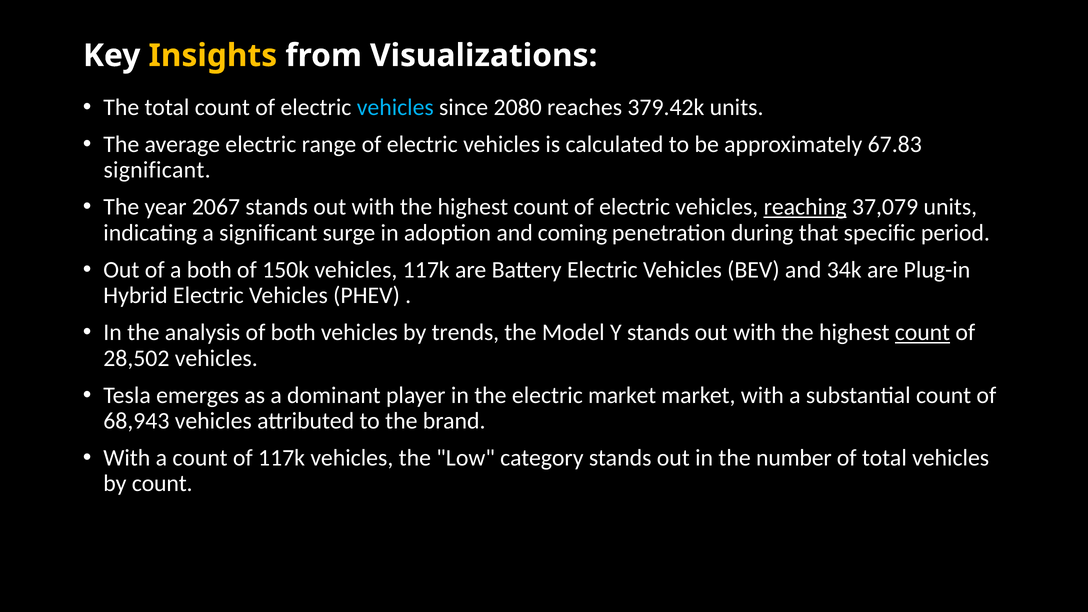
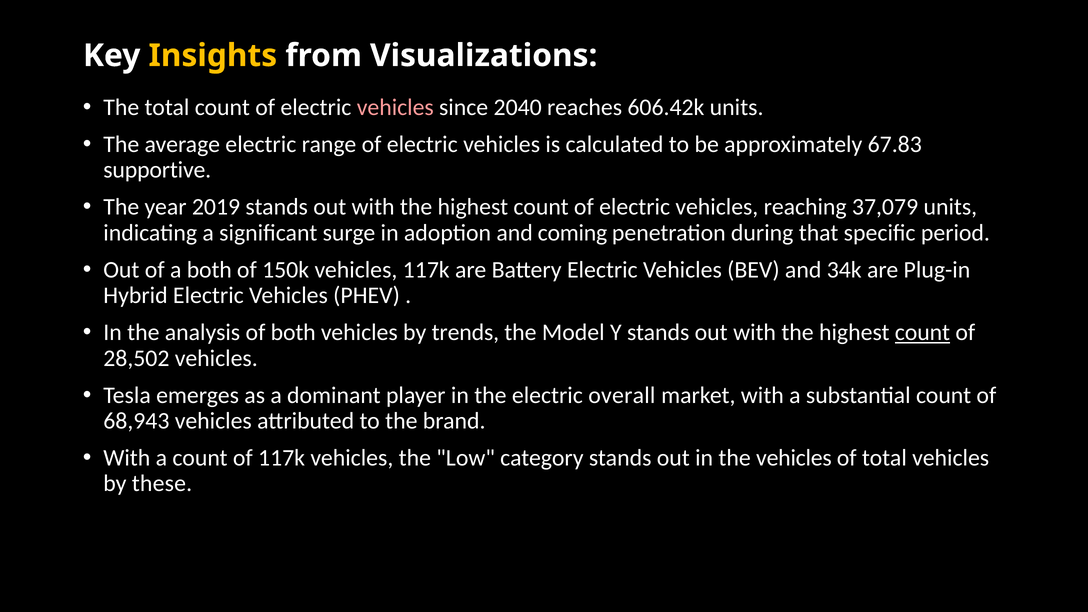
vehicles at (395, 107) colour: light blue -> pink
2080: 2080 -> 2040
379.42k: 379.42k -> 606.42k
significant at (157, 170): significant -> supportive
2067: 2067 -> 2019
reaching underline: present -> none
electric market: market -> overall
the number: number -> vehicles
by count: count -> these
